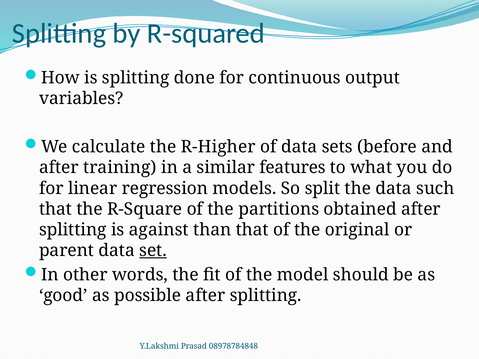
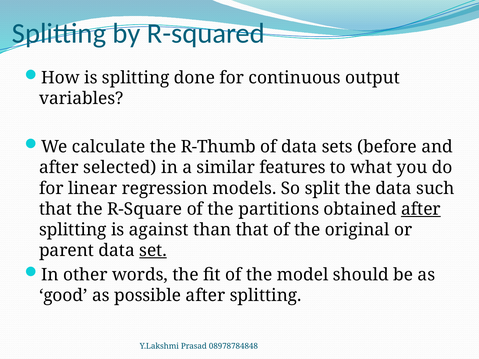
R-Higher: R-Higher -> R-Thumb
training: training -> selected
after at (421, 209) underline: none -> present
